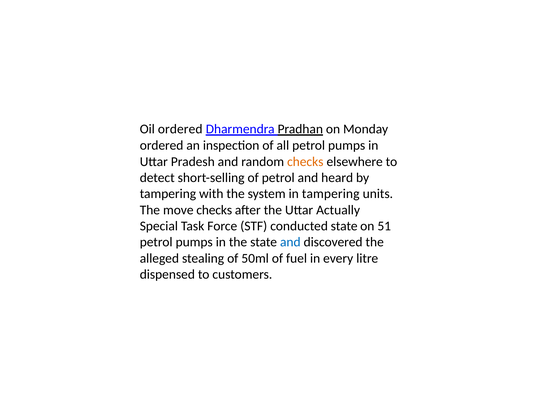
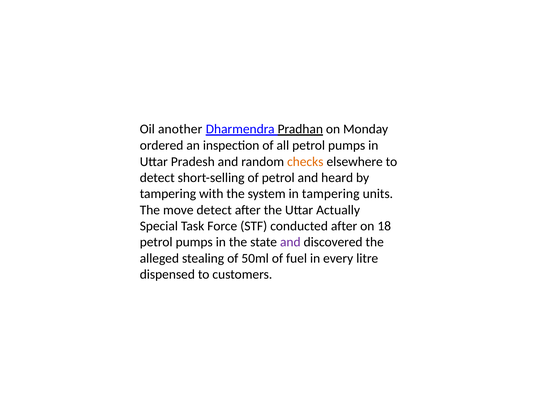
Oil ordered: ordered -> another
move checks: checks -> detect
conducted state: state -> after
51: 51 -> 18
and at (290, 242) colour: blue -> purple
